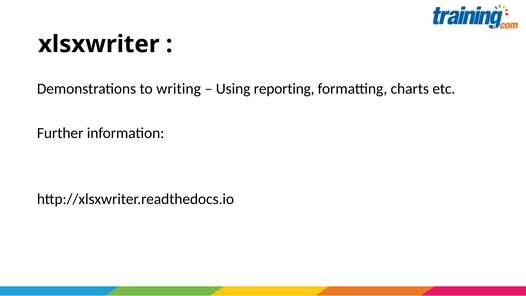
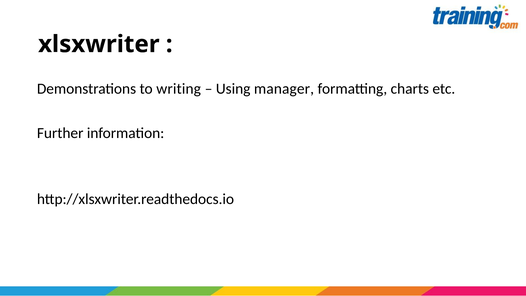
reporting: reporting -> manager
